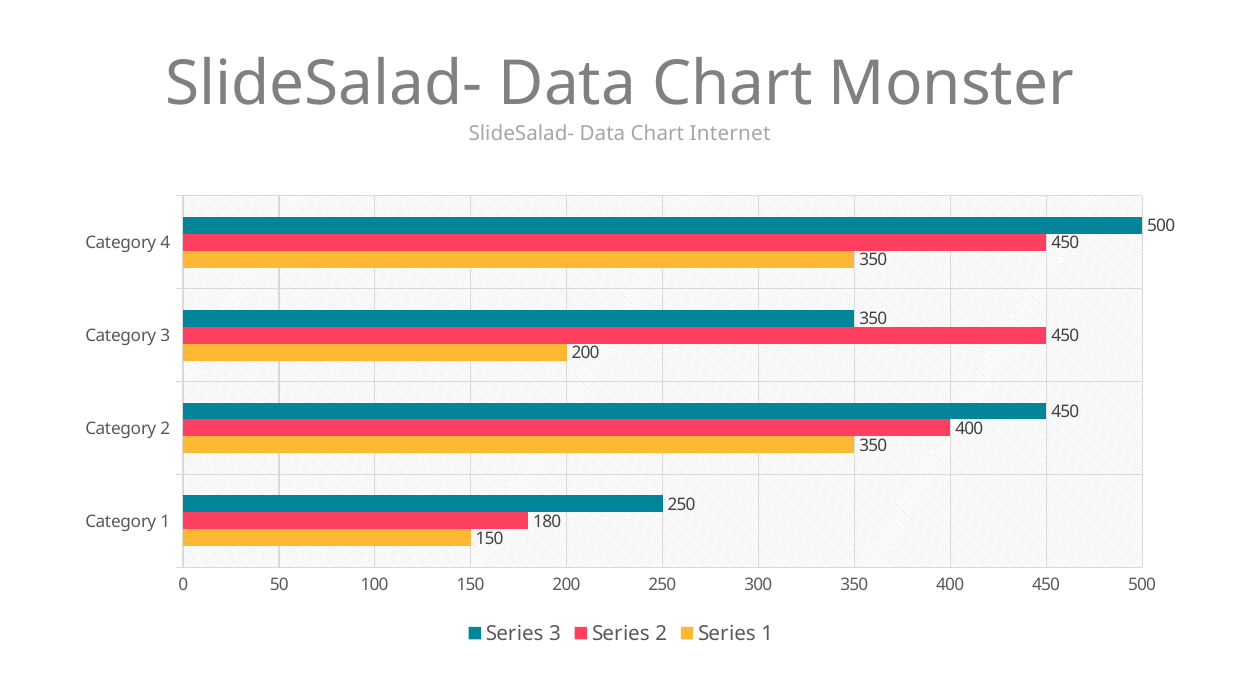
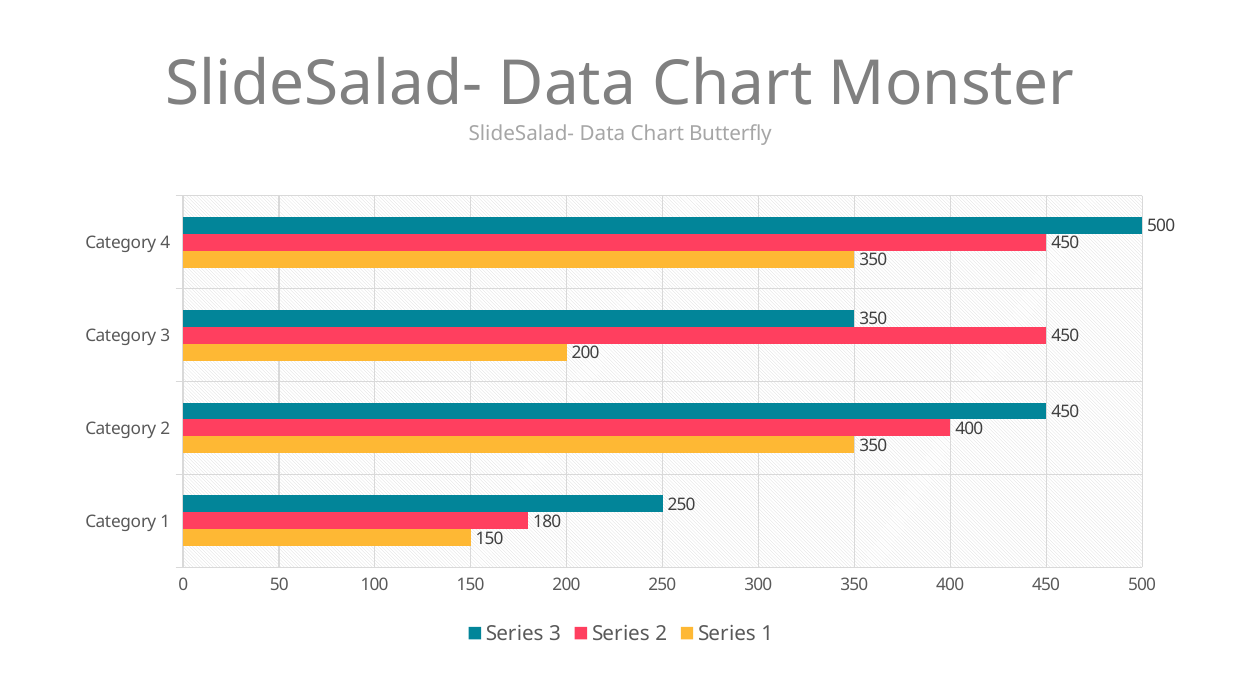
Internet: Internet -> Butterfly
